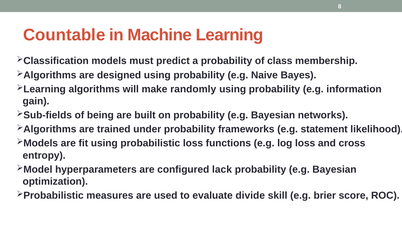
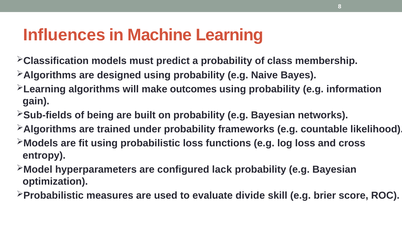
Countable: Countable -> Influences
randomly: randomly -> outcomes
statement: statement -> countable
